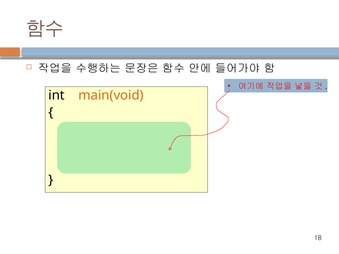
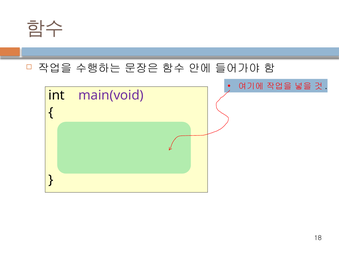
main(void colour: orange -> purple
